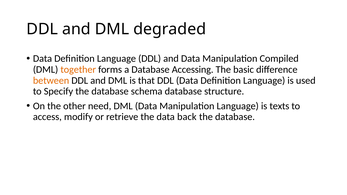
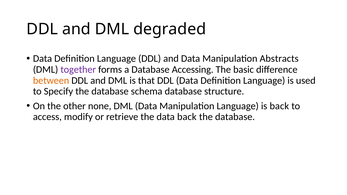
Compiled: Compiled -> Abstracts
together colour: orange -> purple
need: need -> none
is texts: texts -> back
